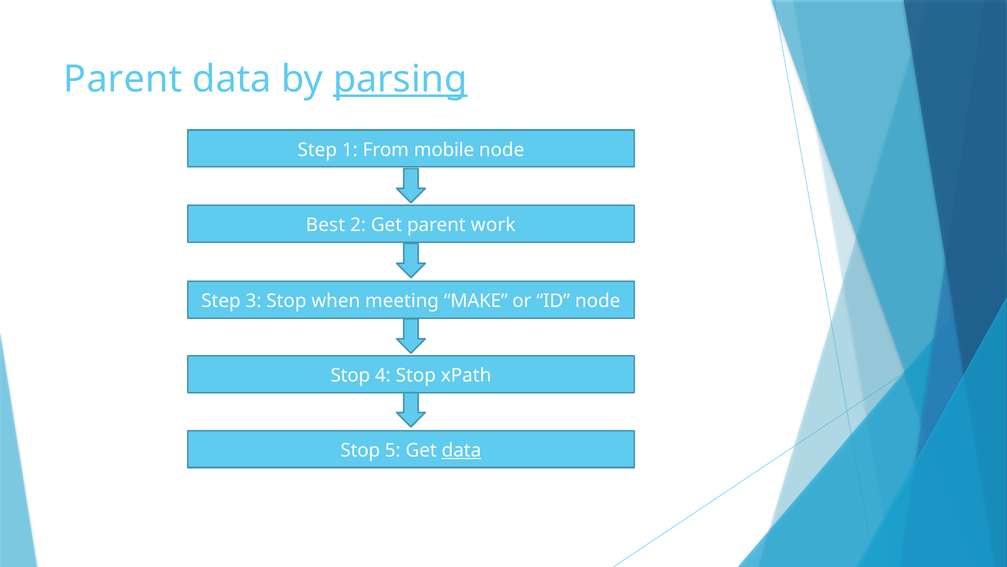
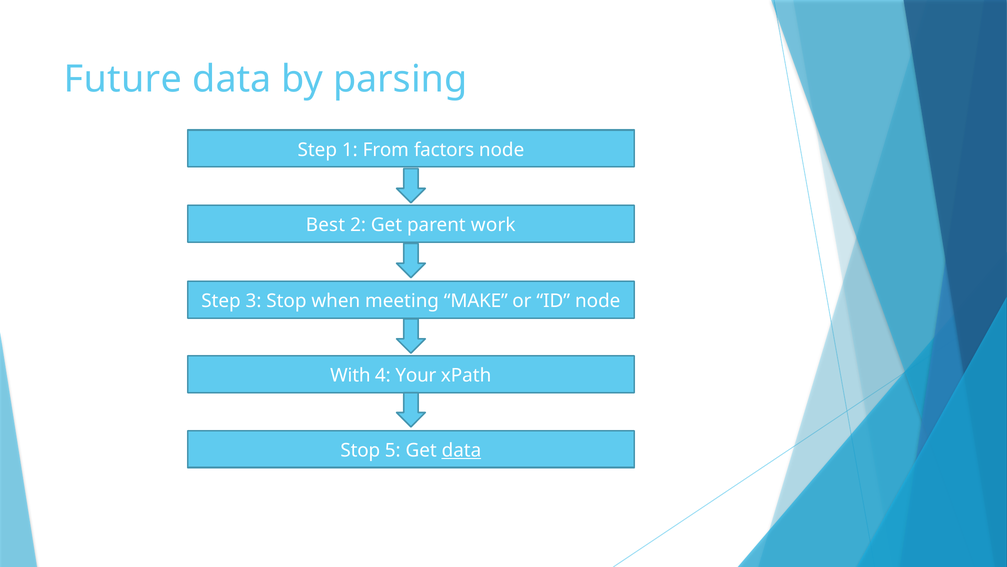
Parent at (123, 79): Parent -> Future
parsing underline: present -> none
mobile: mobile -> factors
Stop at (350, 375): Stop -> With
4 Stop: Stop -> Your
